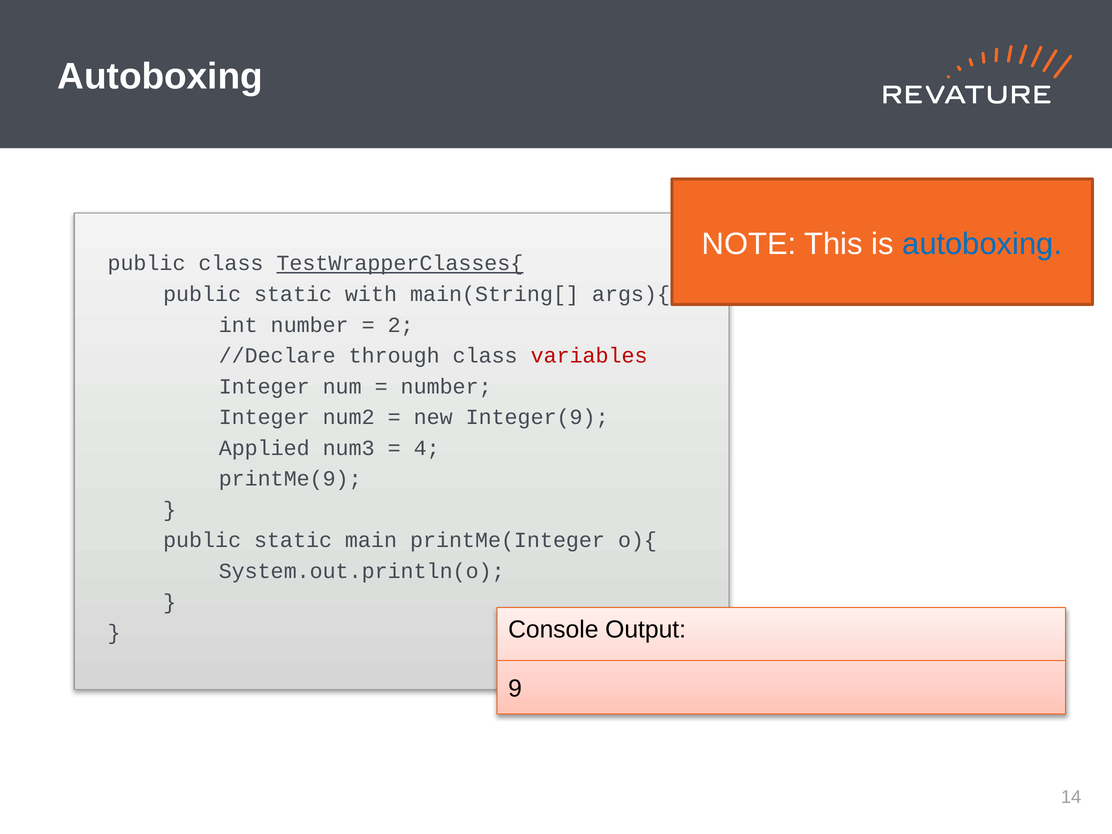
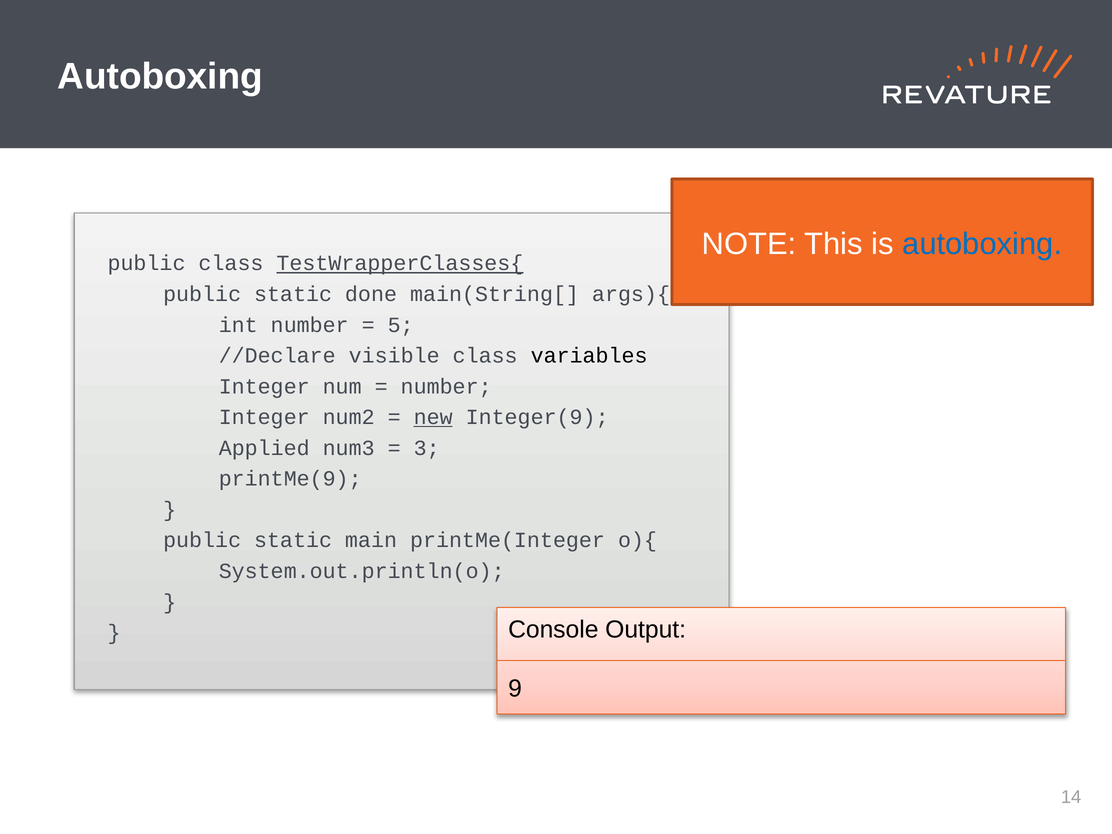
with: with -> done
2: 2 -> 5
through: through -> visible
variables colour: red -> black
new underline: none -> present
4: 4 -> 3
